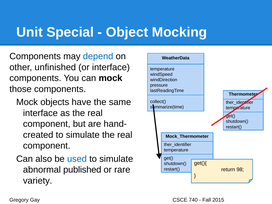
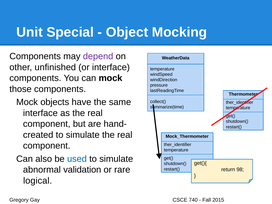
depend colour: blue -> purple
published: published -> validation
variety: variety -> logical
